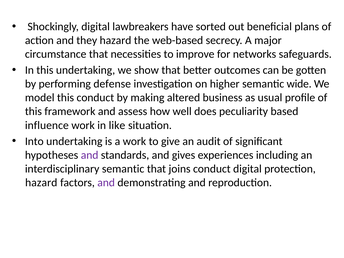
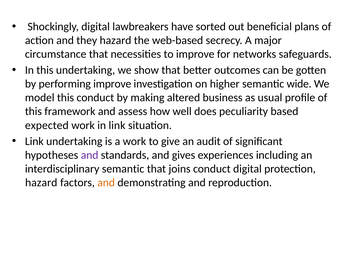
performing defense: defense -> improve
influence: influence -> expected
in like: like -> link
Into at (34, 141): Into -> Link
and at (106, 183) colour: purple -> orange
